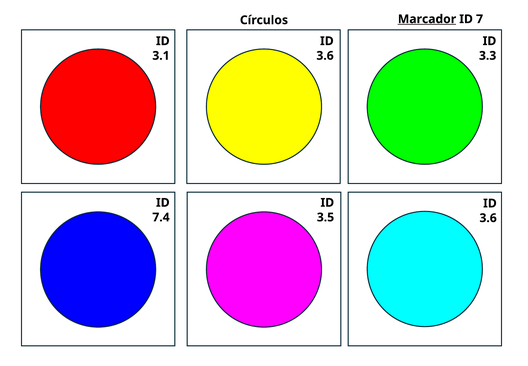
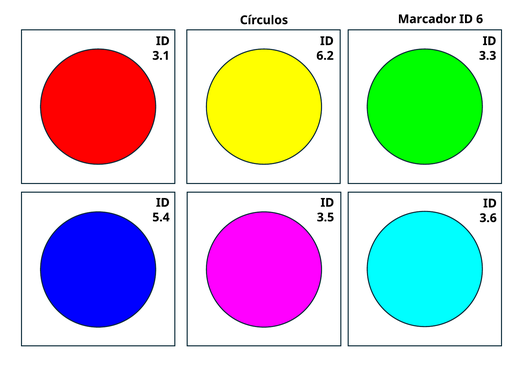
Marcador underline: present -> none
7: 7 -> 6
3.6 at (325, 56): 3.6 -> 6.2
7.4: 7.4 -> 5.4
